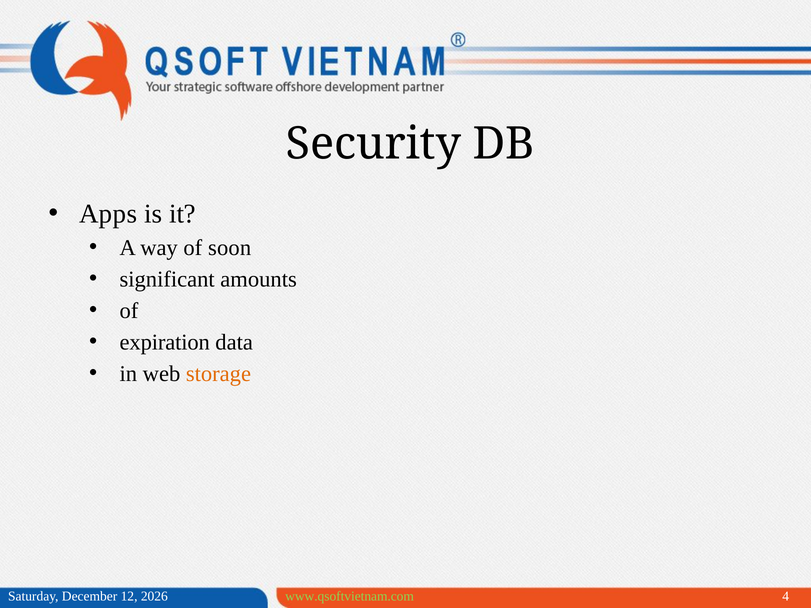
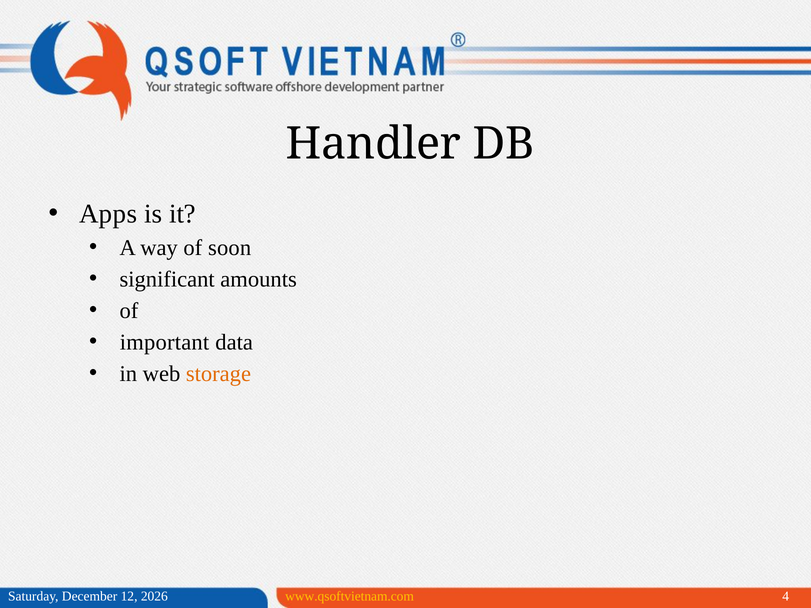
Security: Security -> Handler
expiration: expiration -> important
www.qsoftvietnam.com colour: light green -> yellow
